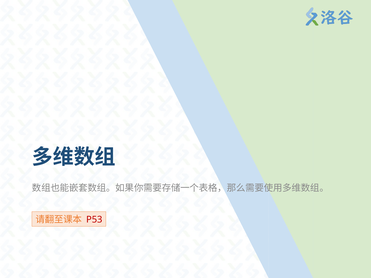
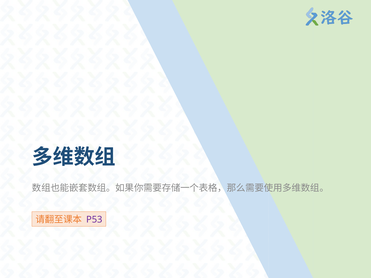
P53 colour: red -> purple
